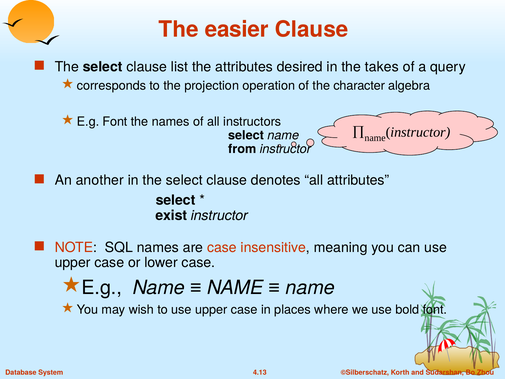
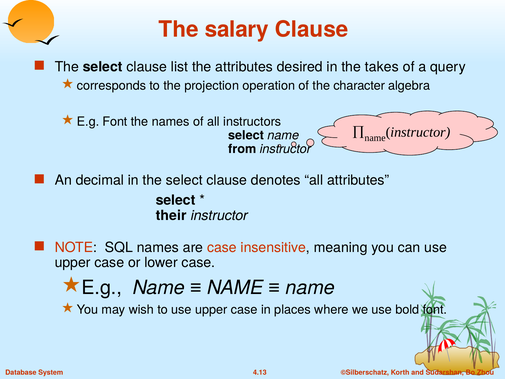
easier: easier -> salary
another: another -> decimal
exist: exist -> their
